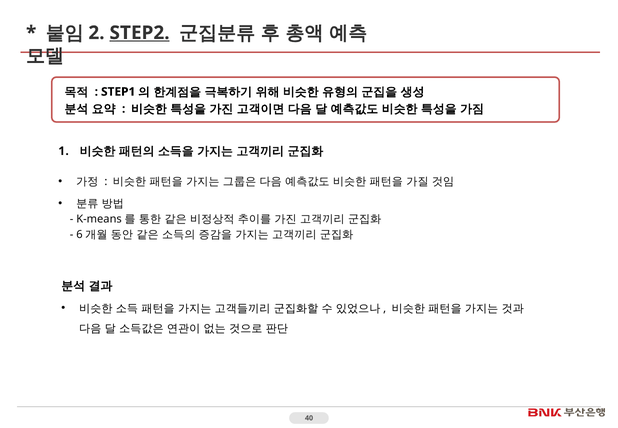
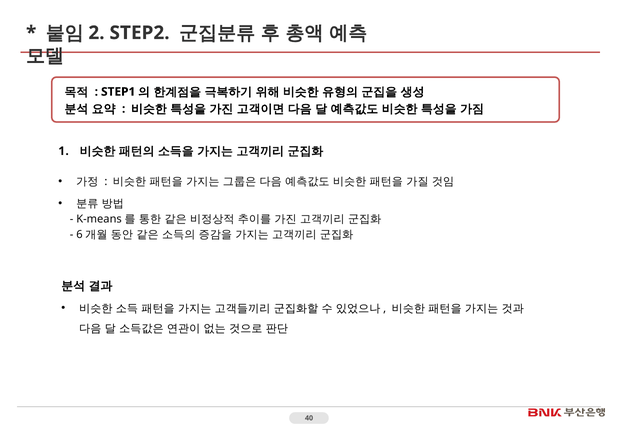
STEP2 underline: present -> none
